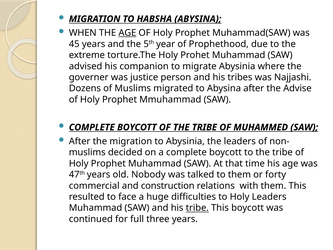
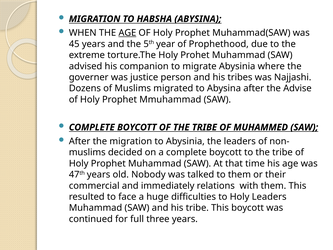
forty: forty -> their
construction: construction -> immediately
tribe at (197, 208) underline: present -> none
